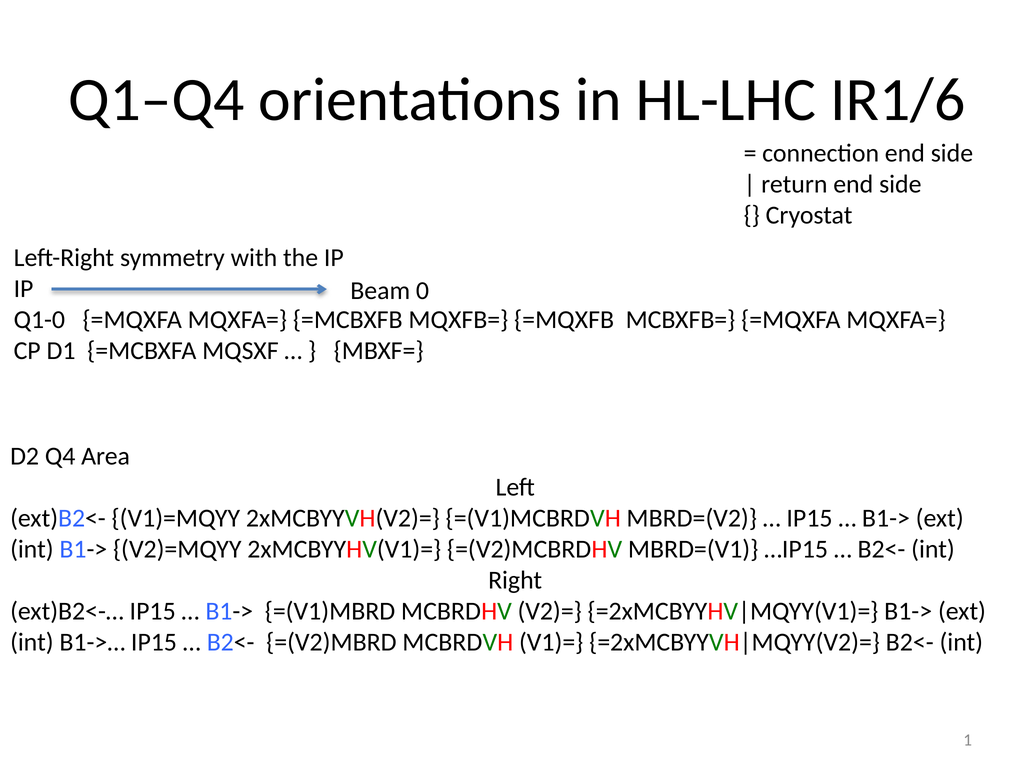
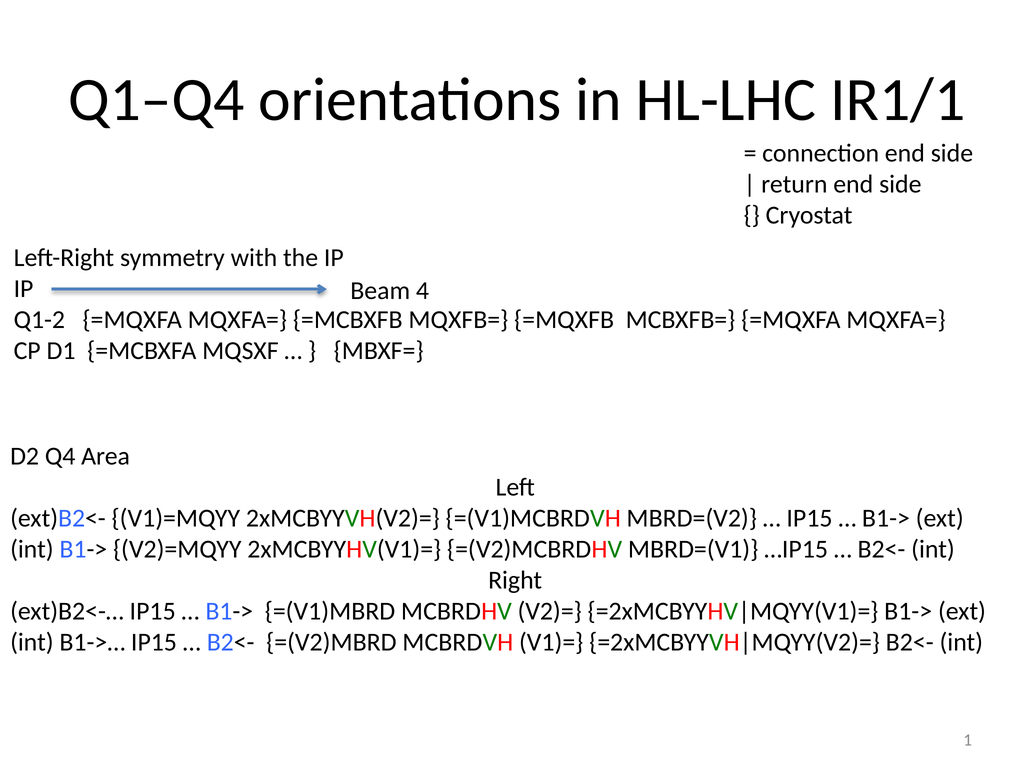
IR1/6: IR1/6 -> IR1/1
0: 0 -> 4
Q1-0: Q1-0 -> Q1-2
